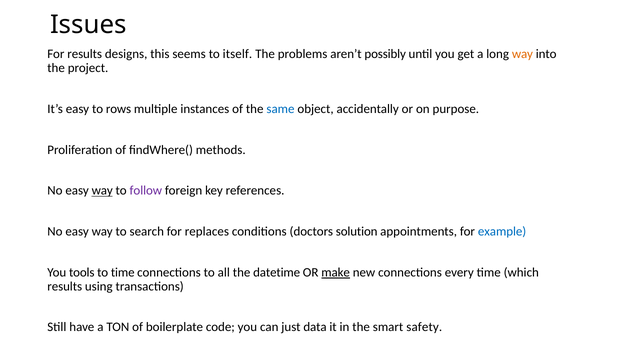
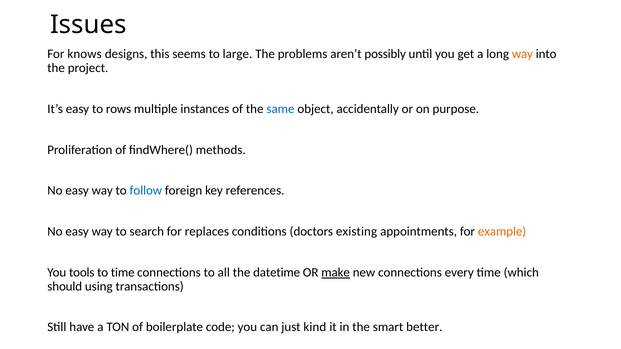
For results: results -> knows
itself: itself -> large
way at (102, 191) underline: present -> none
follow colour: purple -> blue
solution: solution -> existing
example colour: blue -> orange
results at (65, 287): results -> should
data: data -> kind
safety: safety -> better
